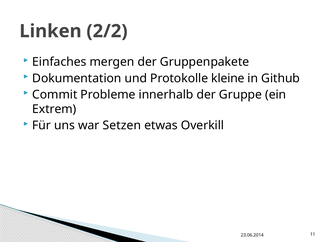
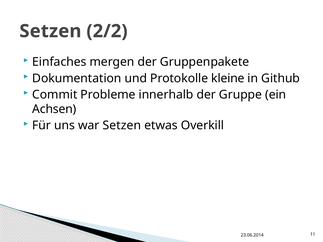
Linken at (50, 31): Linken -> Setzen
Extrem: Extrem -> Achsen
